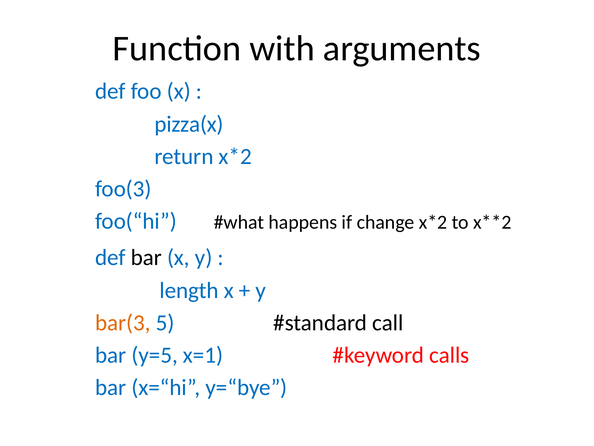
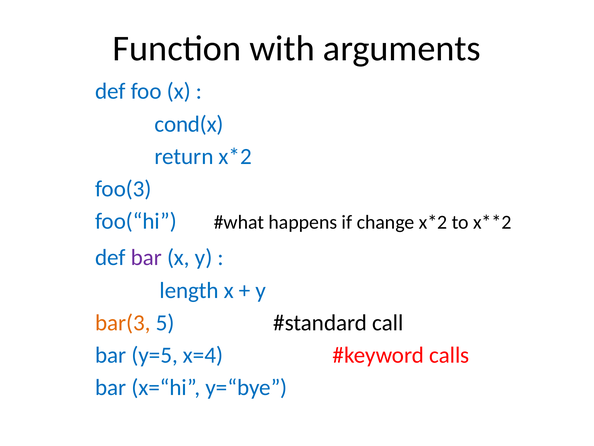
pizza(x: pizza(x -> cond(x
bar at (146, 257) colour: black -> purple
x=1: x=1 -> x=4
